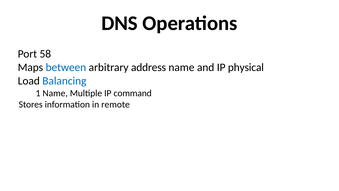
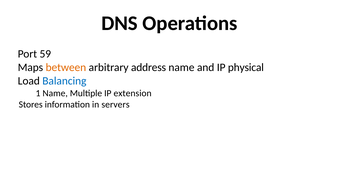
58: 58 -> 59
between colour: blue -> orange
command: command -> extension
remote: remote -> servers
